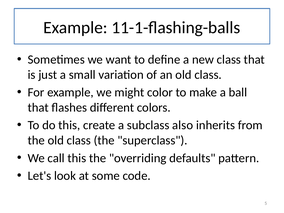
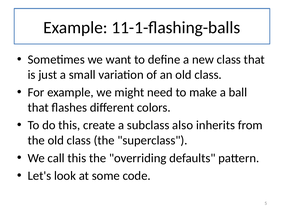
color: color -> need
